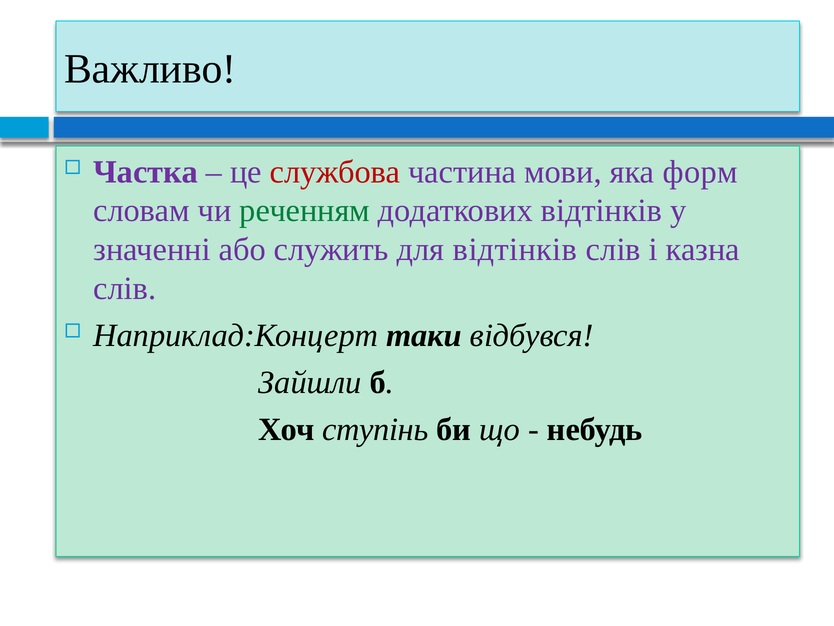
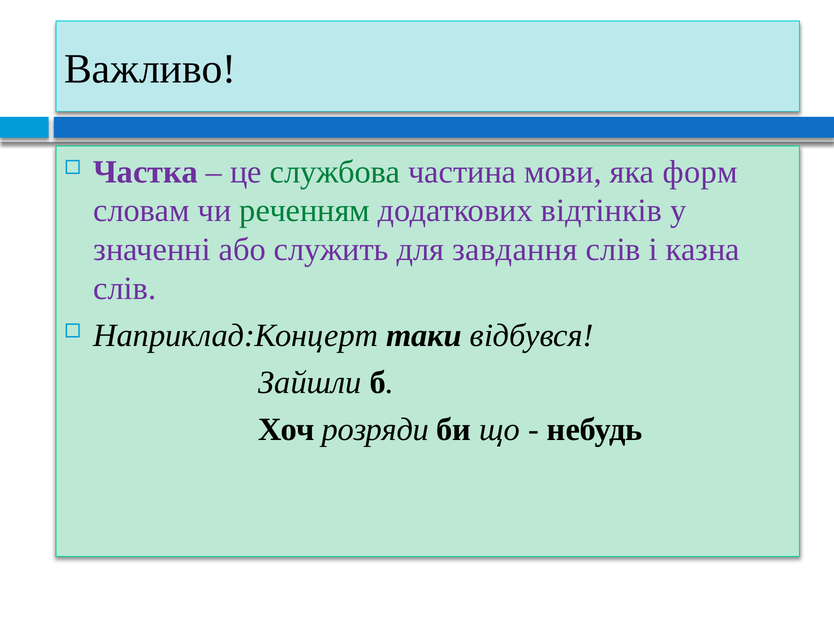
службова colour: red -> green
для відтінків: відтінків -> завдання
ступінь: ступінь -> розряди
